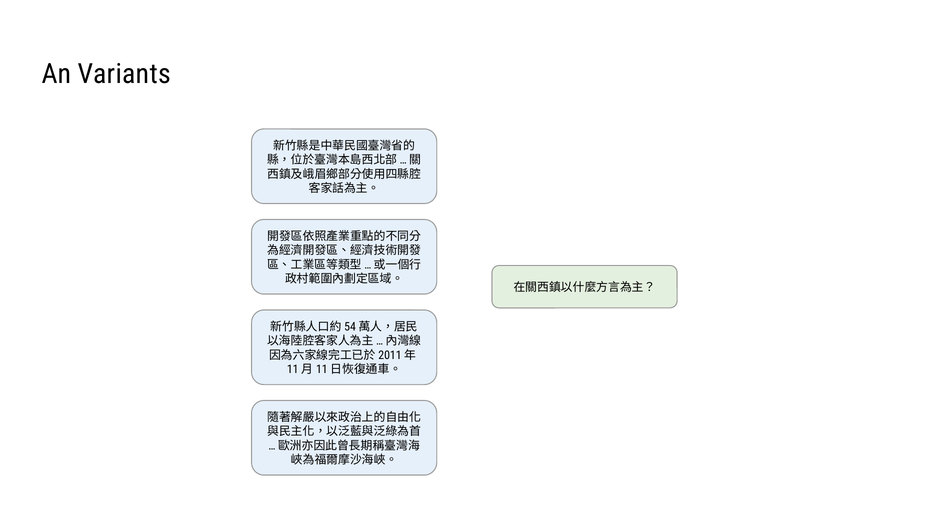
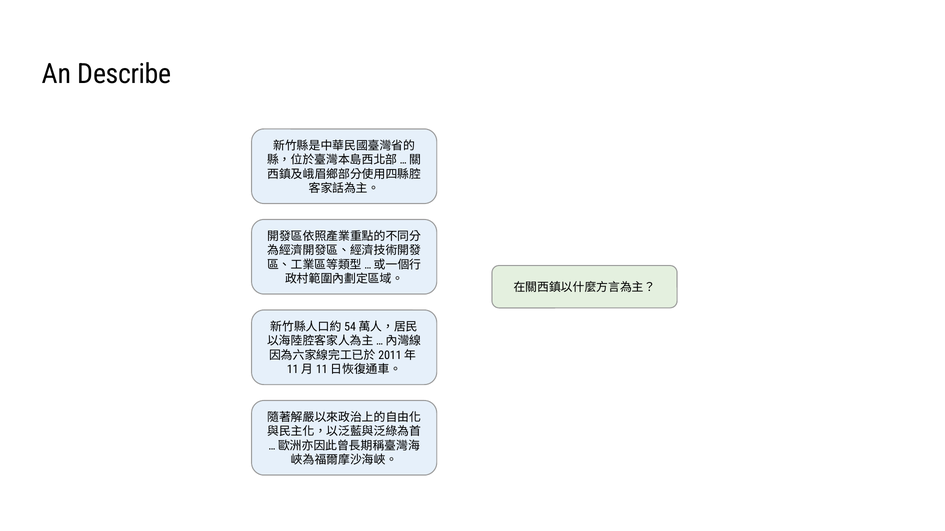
Variants: Variants -> Describe
